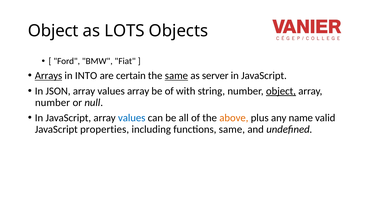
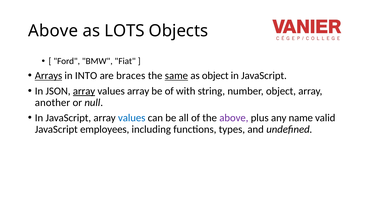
Object at (53, 31): Object -> Above
certain: certain -> braces
as server: server -> object
array at (84, 91) underline: none -> present
object at (281, 91) underline: present -> none
number at (52, 103): number -> another
above at (234, 118) colour: orange -> purple
properties: properties -> employees
functions same: same -> types
